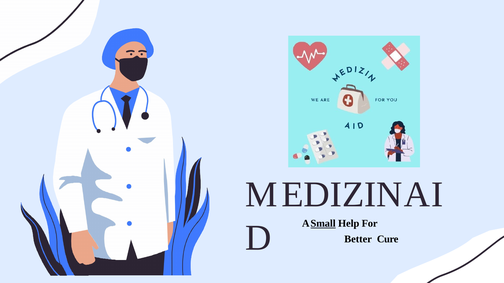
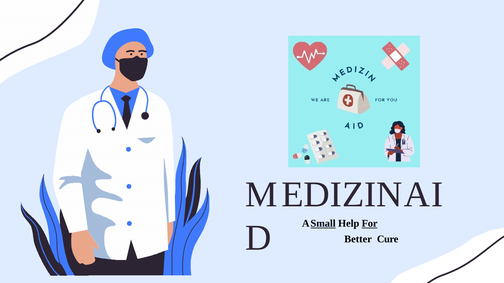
For underline: none -> present
